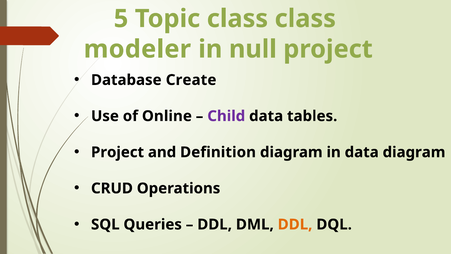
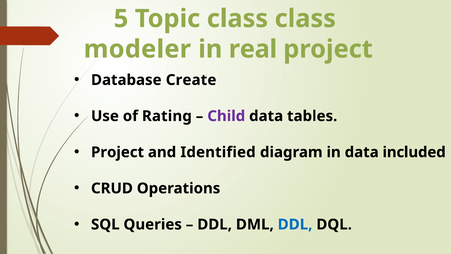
null: null -> real
Online: Online -> Rating
Definition: Definition -> Identified
data diagram: diagram -> included
DDL at (295, 224) colour: orange -> blue
